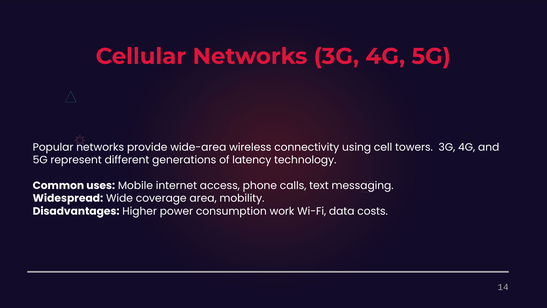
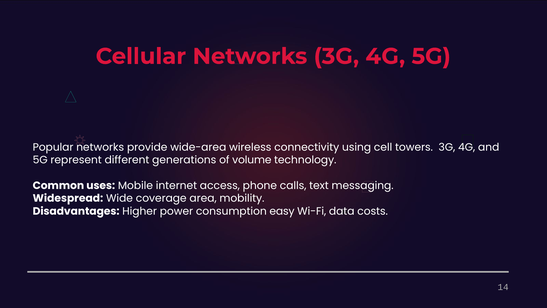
latency: latency -> volume
work: work -> easy
